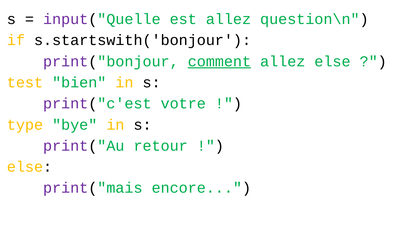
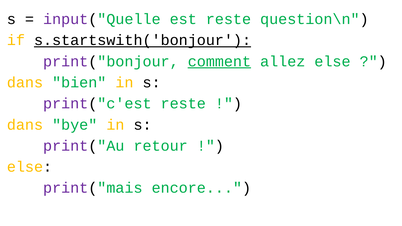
est allez: allez -> reste
s.startswith('bonjour underline: none -> present
test at (25, 83): test -> dans
print("c'est votre: votre -> reste
type at (25, 125): type -> dans
